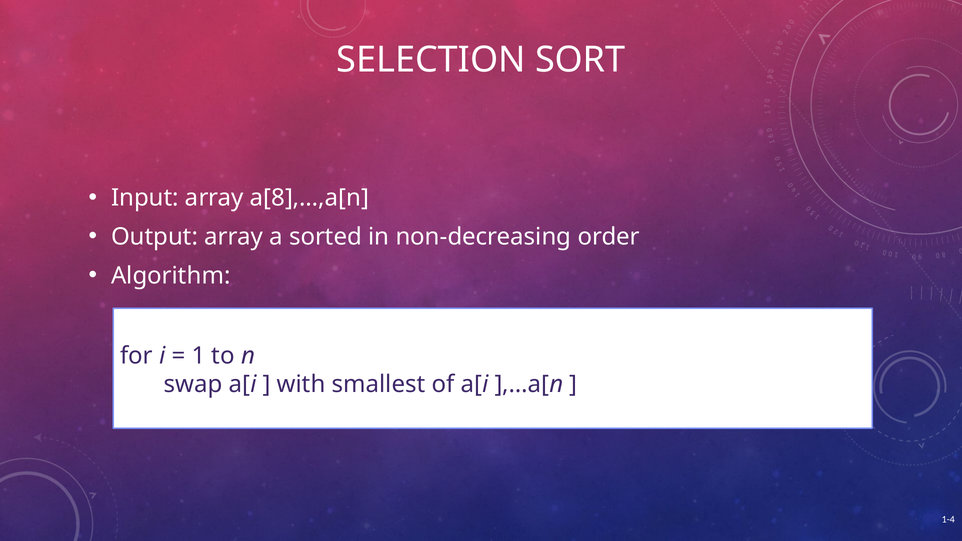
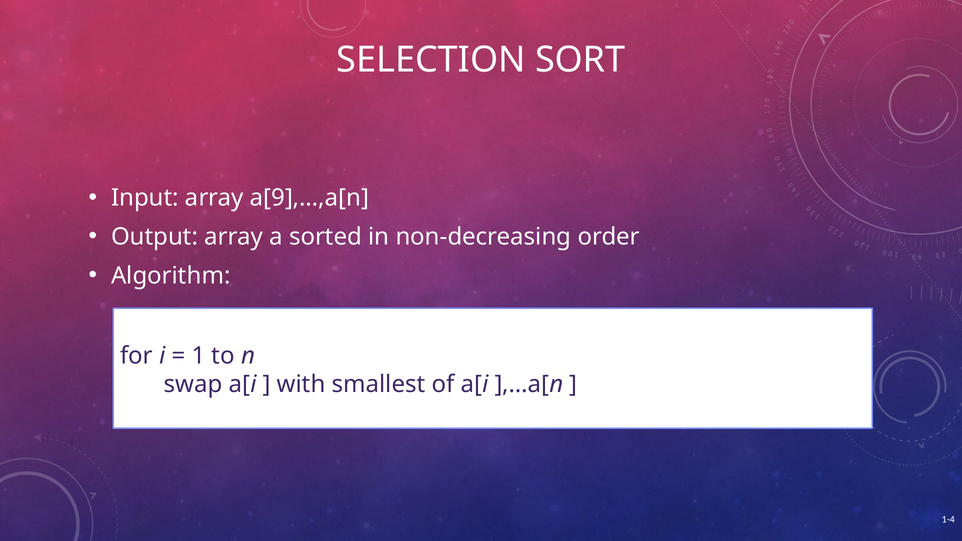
a[8],…,a[n: a[8],…,a[n -> a[9],…,a[n
